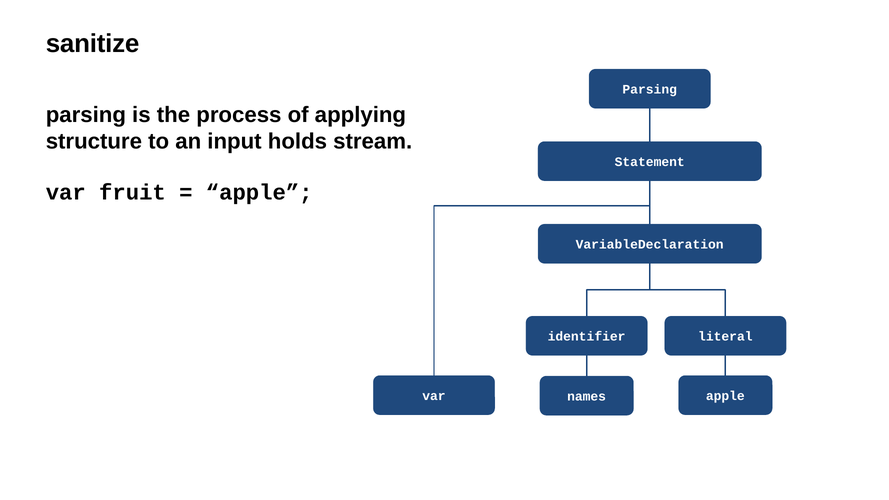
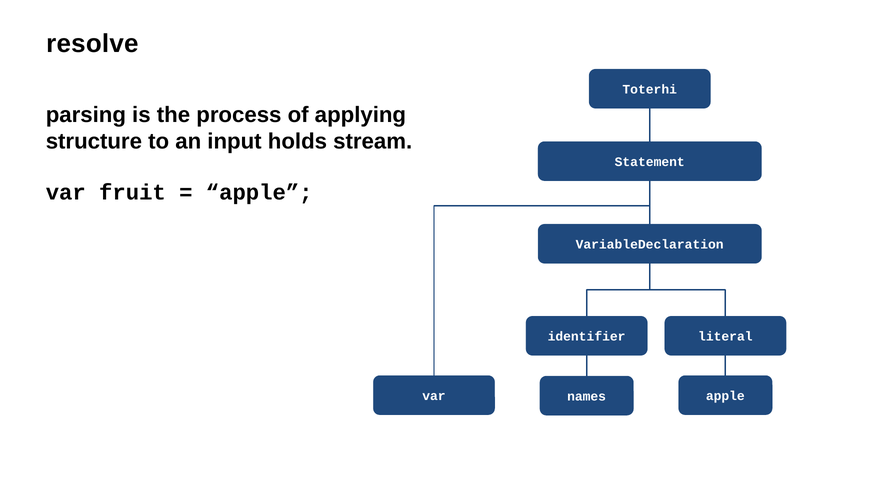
sanitize: sanitize -> resolve
Parsing at (650, 90): Parsing -> Toterhi
